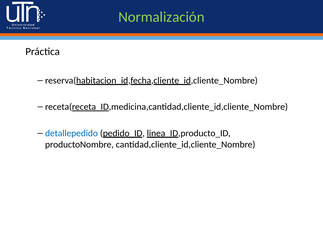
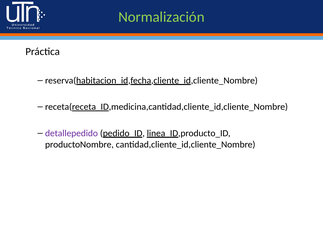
detallepedido colour: blue -> purple
